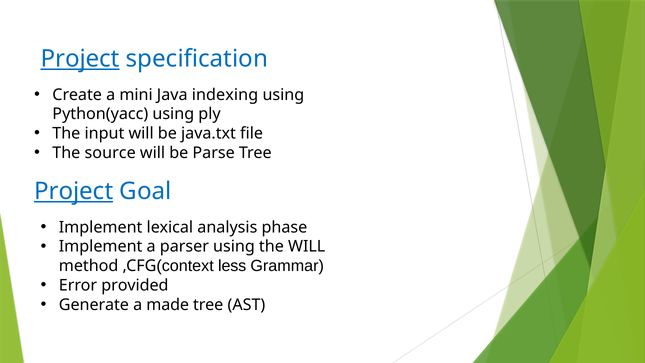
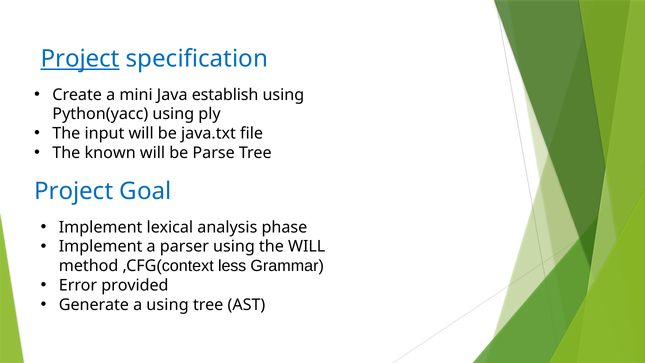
indexing: indexing -> establish
source: source -> known
Project at (74, 191) underline: present -> none
a made: made -> using
